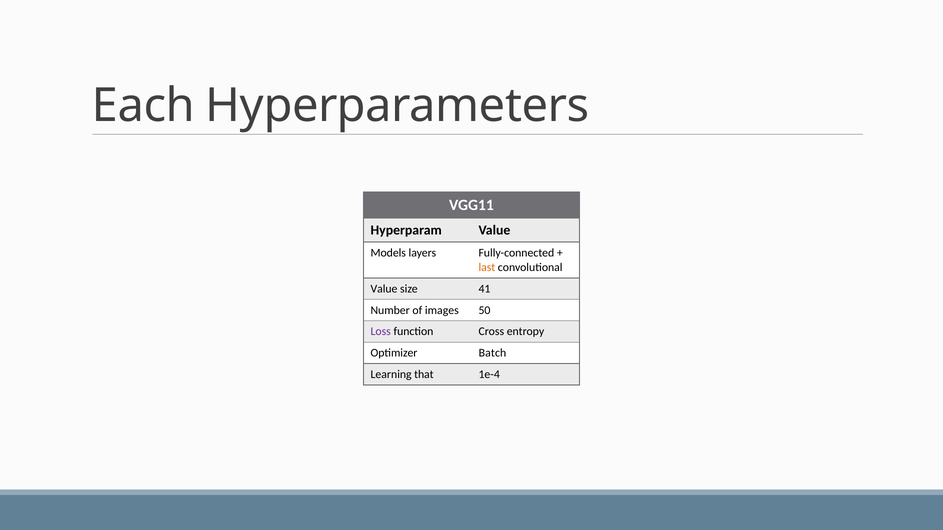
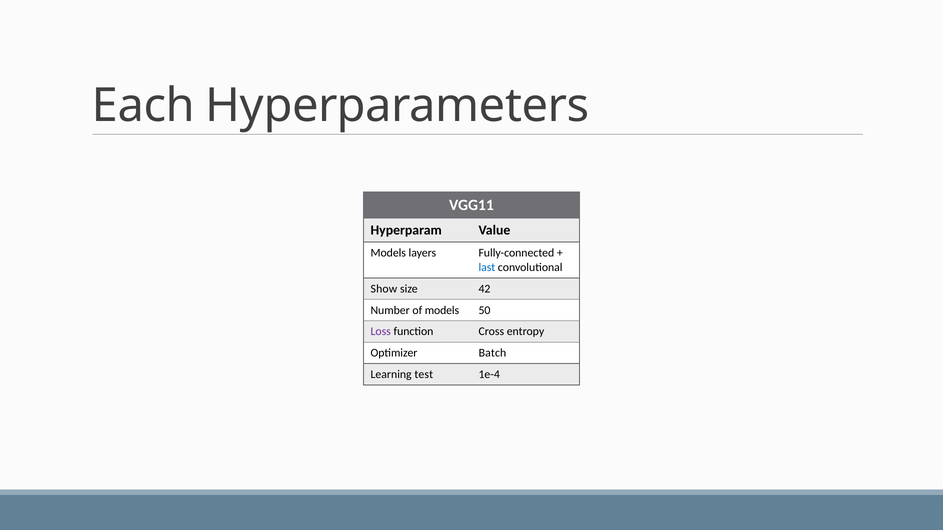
last colour: orange -> blue
Value at (384, 289): Value -> Show
41: 41 -> 42
of images: images -> models
that: that -> test
